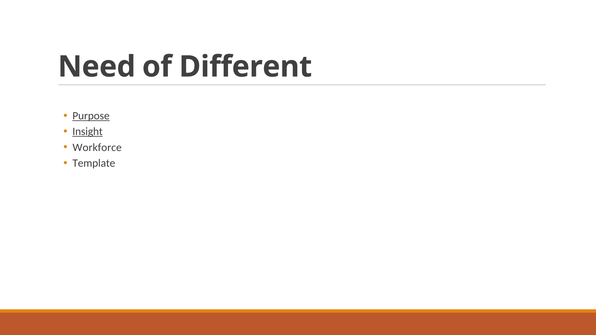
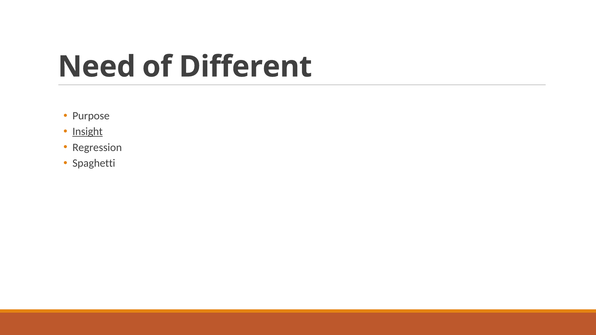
Purpose underline: present -> none
Workforce: Workforce -> Regression
Template: Template -> Spaghetti
